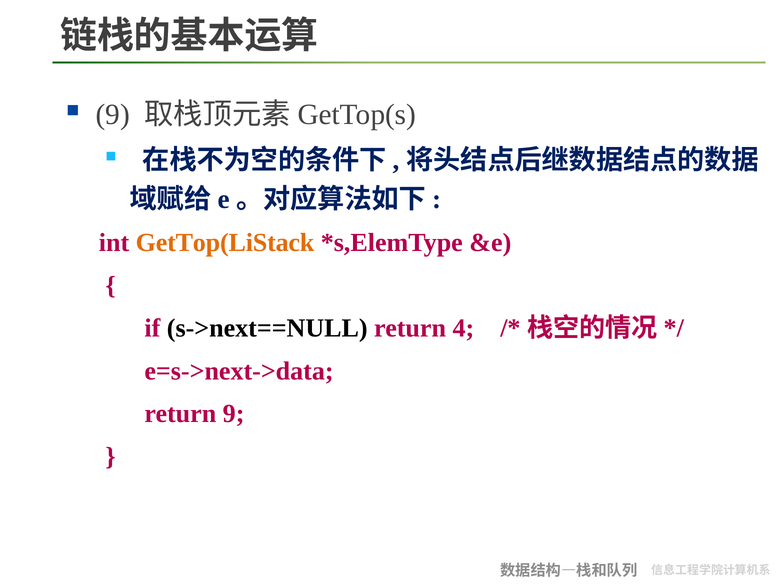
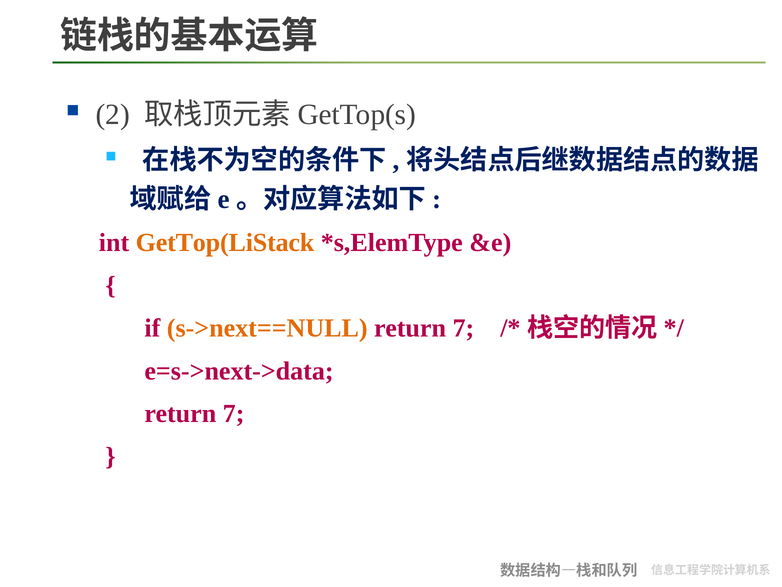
9 at (113, 114): 9 -> 2
s->next==NULL colour: black -> orange
4 at (463, 328): 4 -> 7
9 at (234, 413): 9 -> 7
